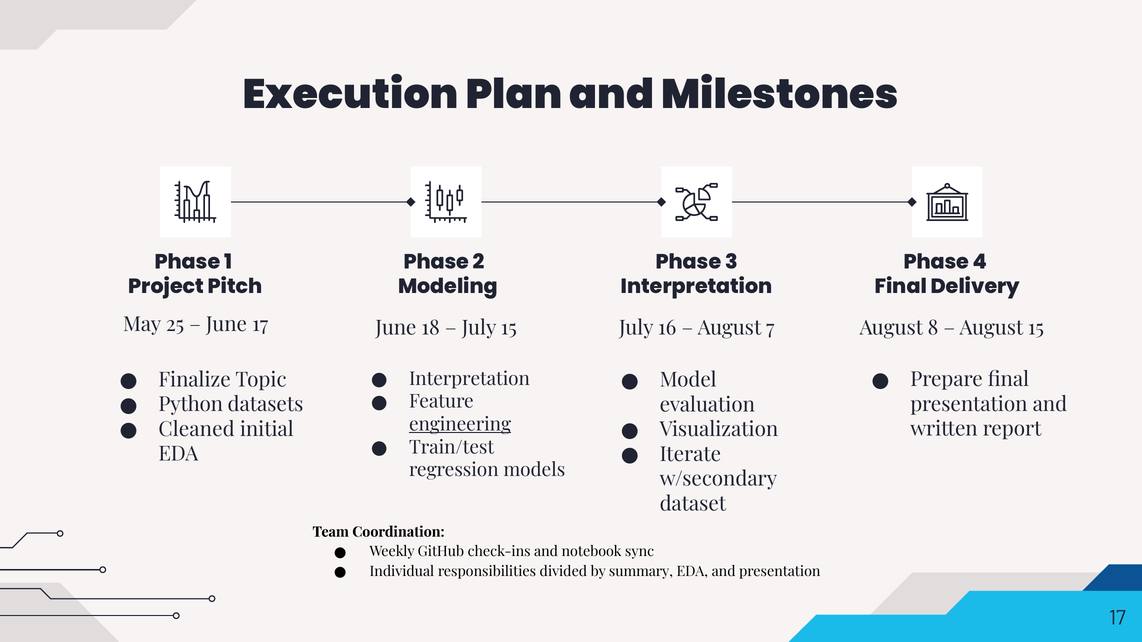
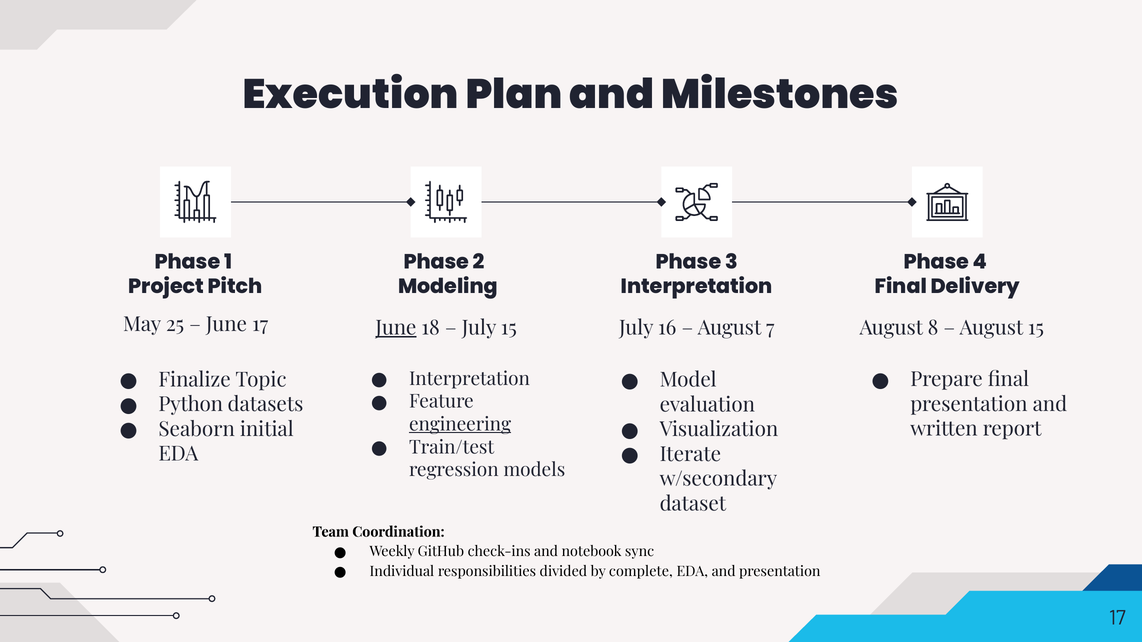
June at (396, 328) underline: none -> present
Cleaned: Cleaned -> Seaborn
summary: summary -> complete
